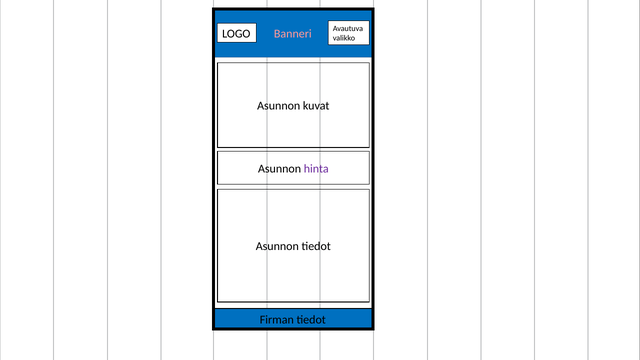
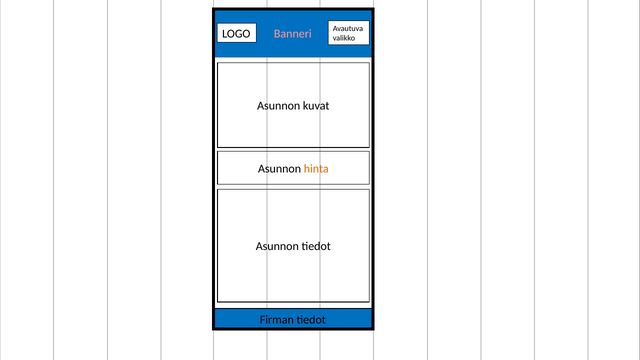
hinta colour: purple -> orange
